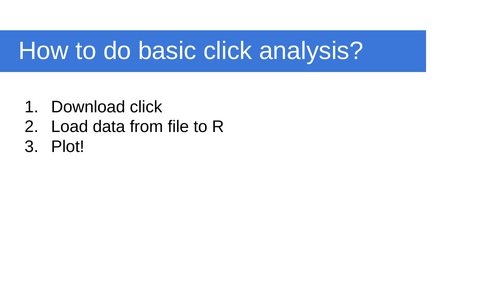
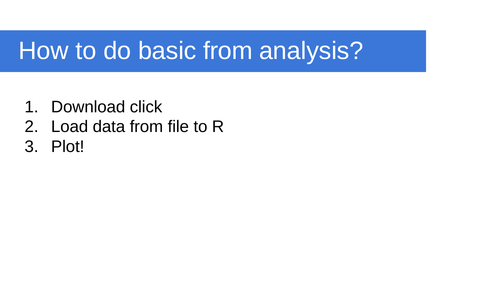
basic click: click -> from
